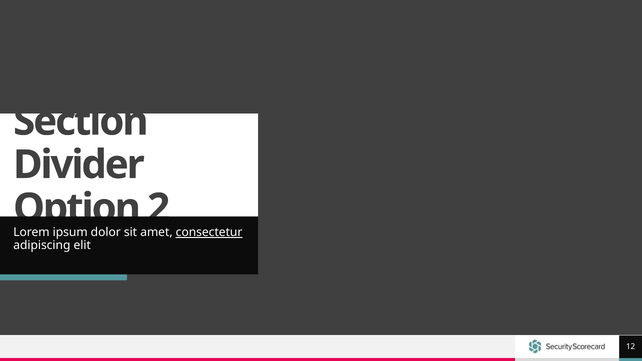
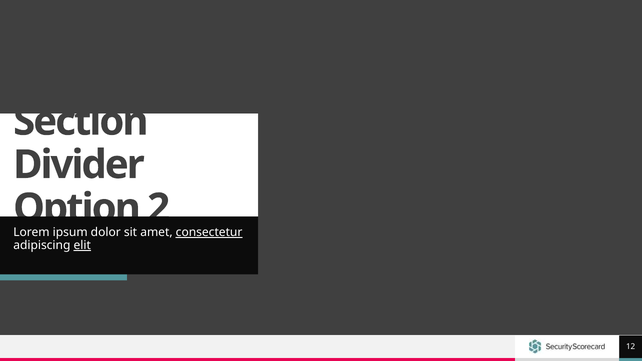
elit underline: none -> present
